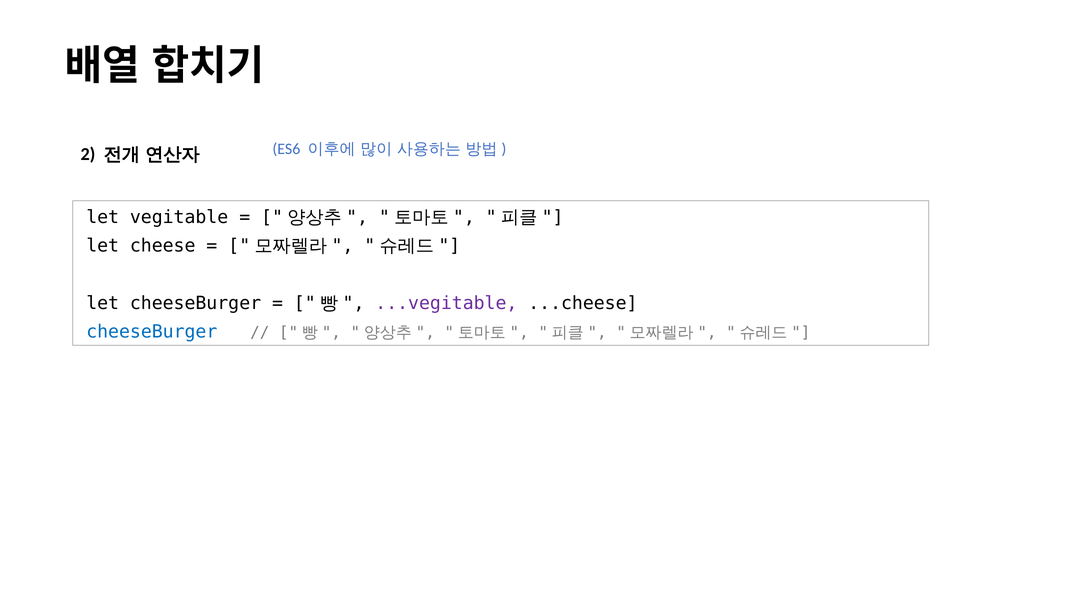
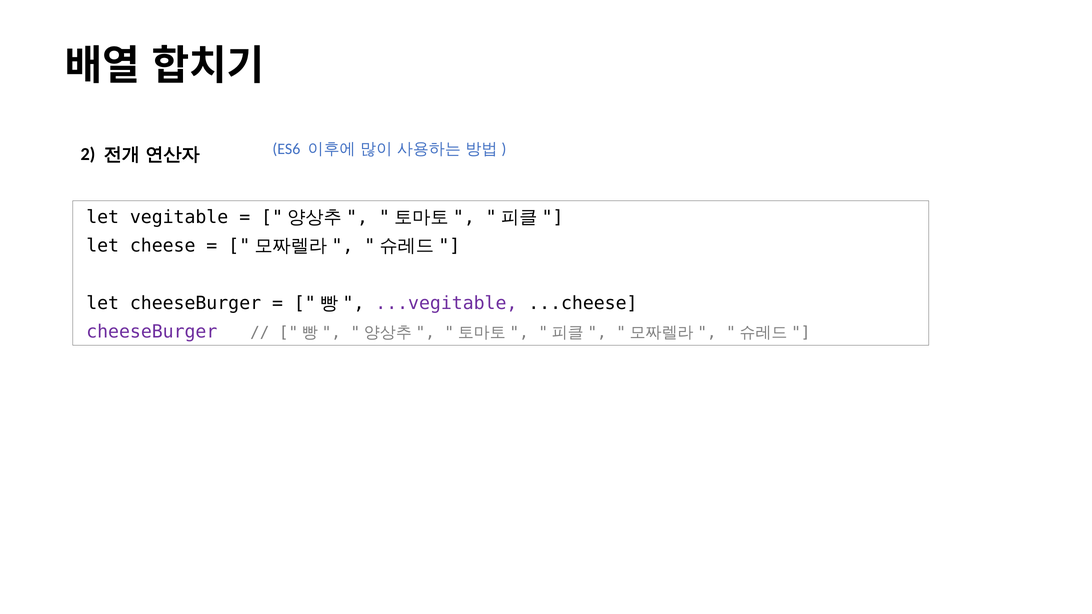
cheeseBurger at (152, 332) colour: blue -> purple
